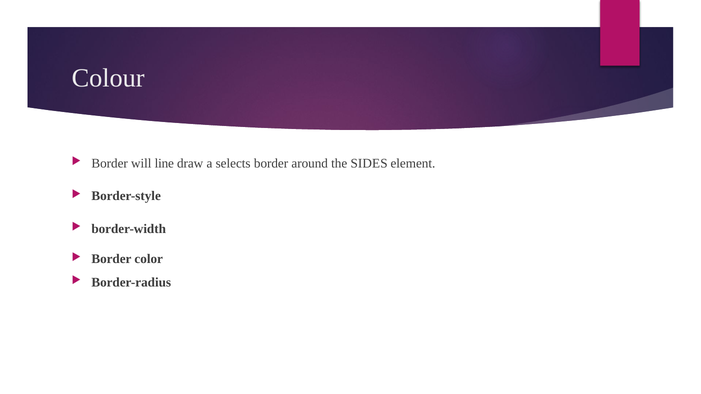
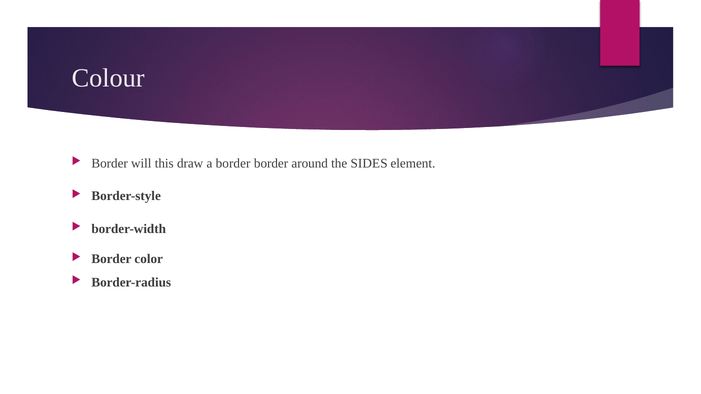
line: line -> this
a selects: selects -> border
